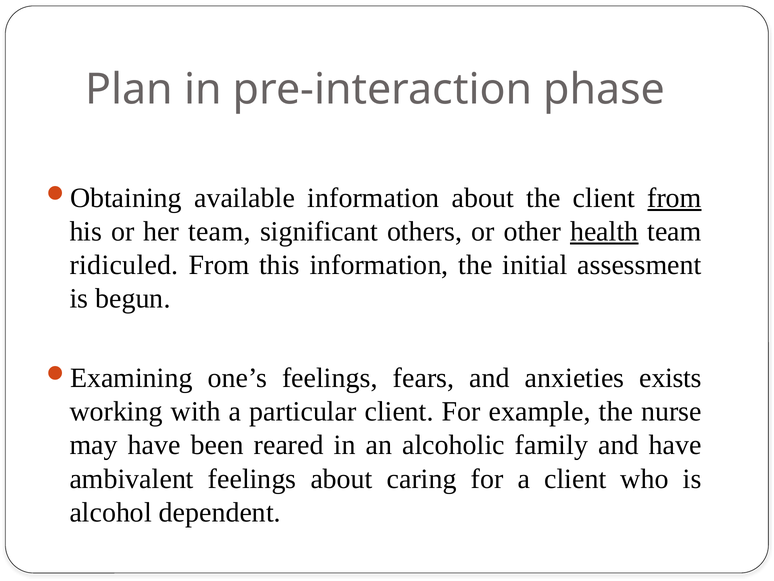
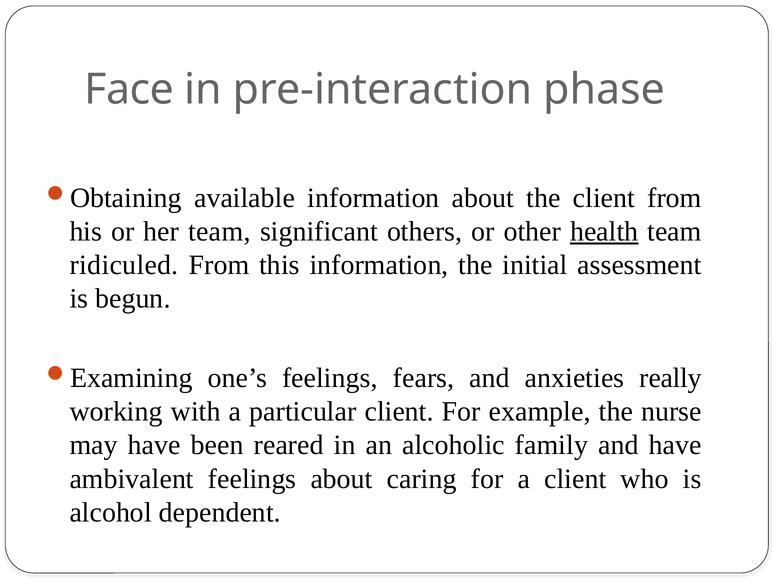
Plan: Plan -> Face
from at (675, 198) underline: present -> none
exists: exists -> really
